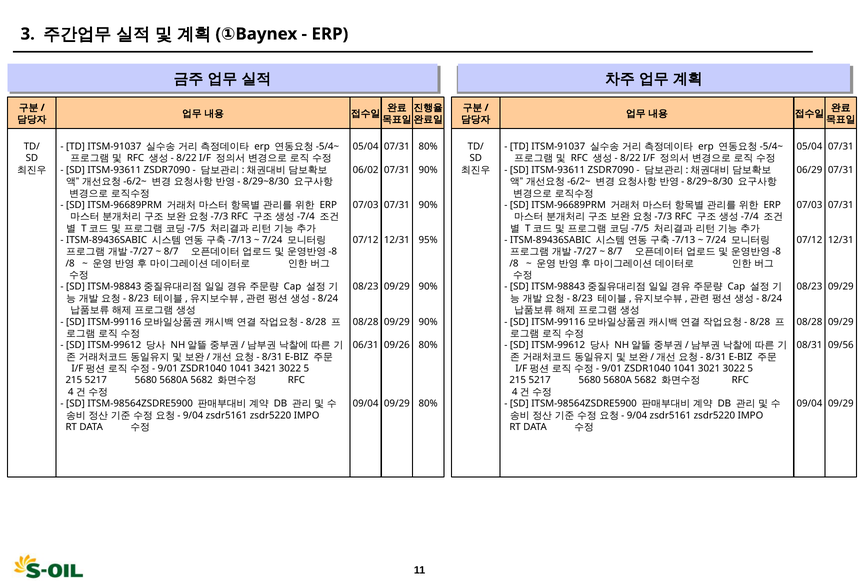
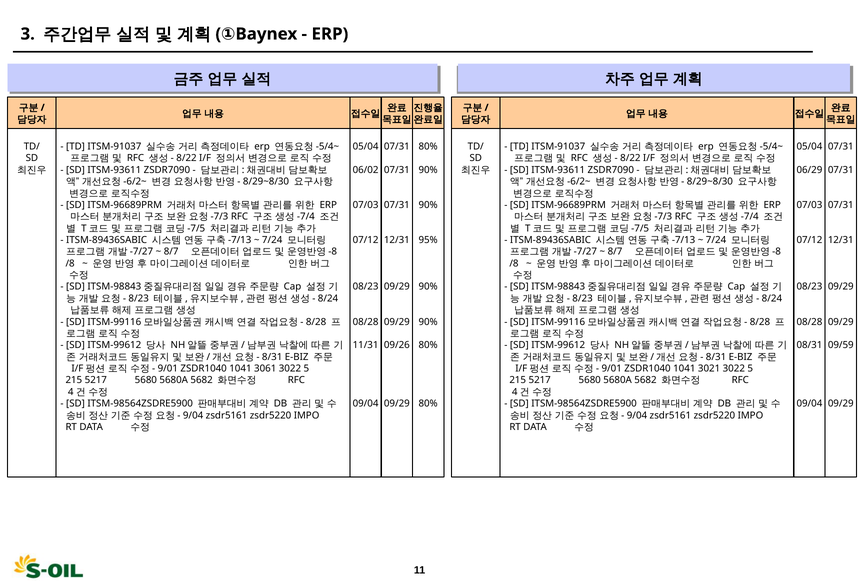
06/31: 06/31 -> 11/31
09/56: 09/56 -> 09/59
3421: 3421 -> 3061
